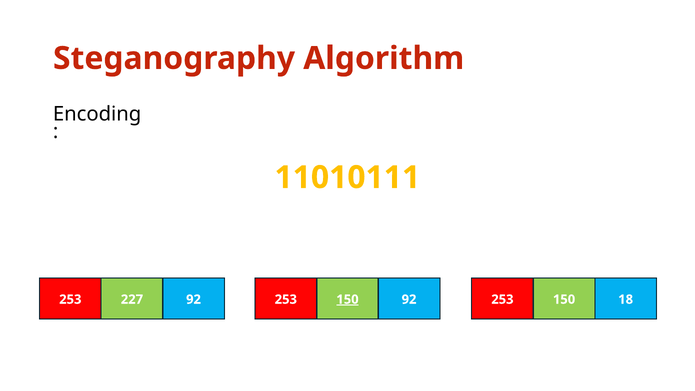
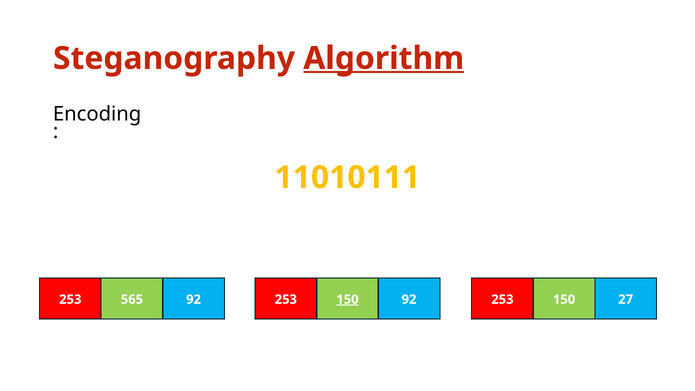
Algorithm underline: none -> present
227: 227 -> 565
18: 18 -> 27
